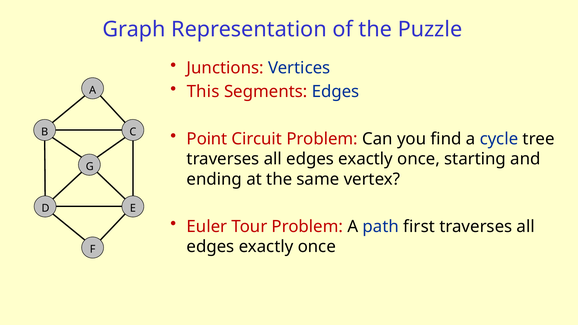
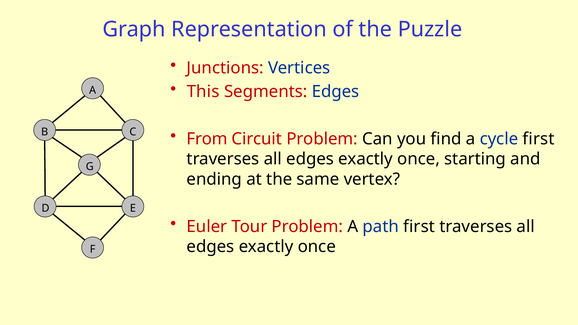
Point: Point -> From
cycle tree: tree -> first
